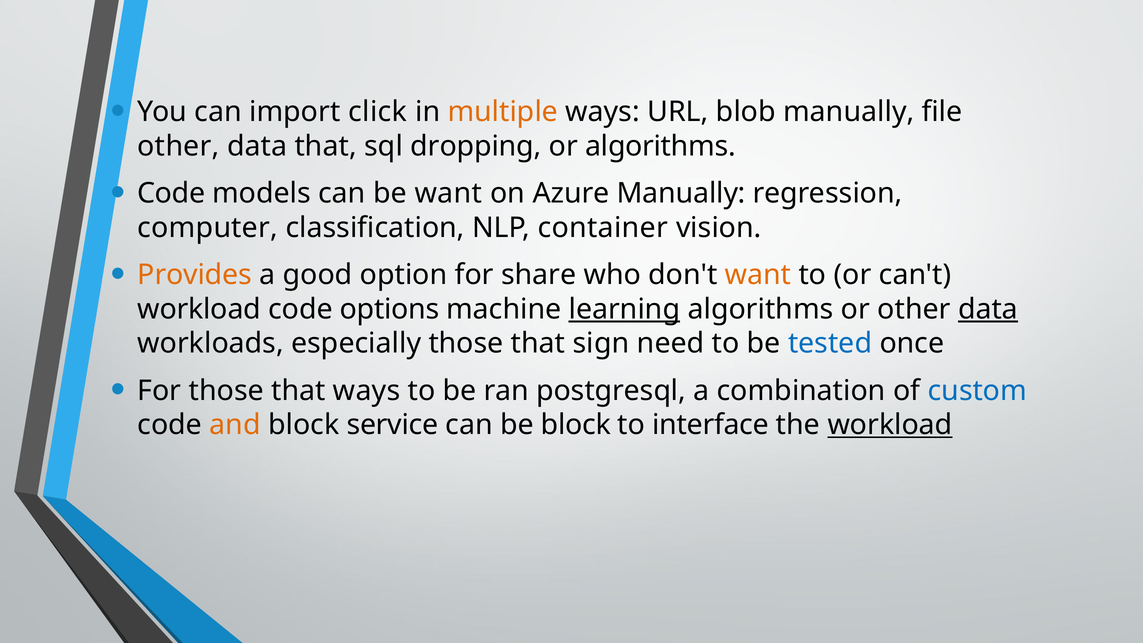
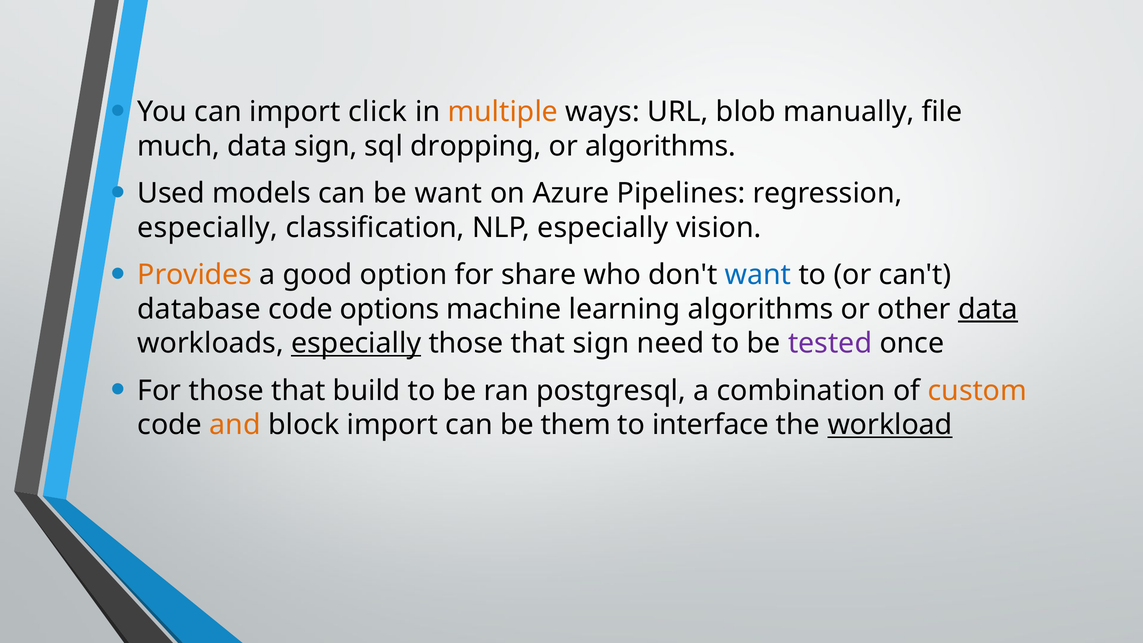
other at (178, 146): other -> much
data that: that -> sign
Code at (171, 193): Code -> Used
Azure Manually: Manually -> Pipelines
computer at (208, 228): computer -> especially
NLP container: container -> especially
want at (758, 275) colour: orange -> blue
workload at (199, 309): workload -> database
learning underline: present -> none
especially at (356, 343) underline: none -> present
tested colour: blue -> purple
that ways: ways -> build
custom colour: blue -> orange
block service: service -> import
be block: block -> them
